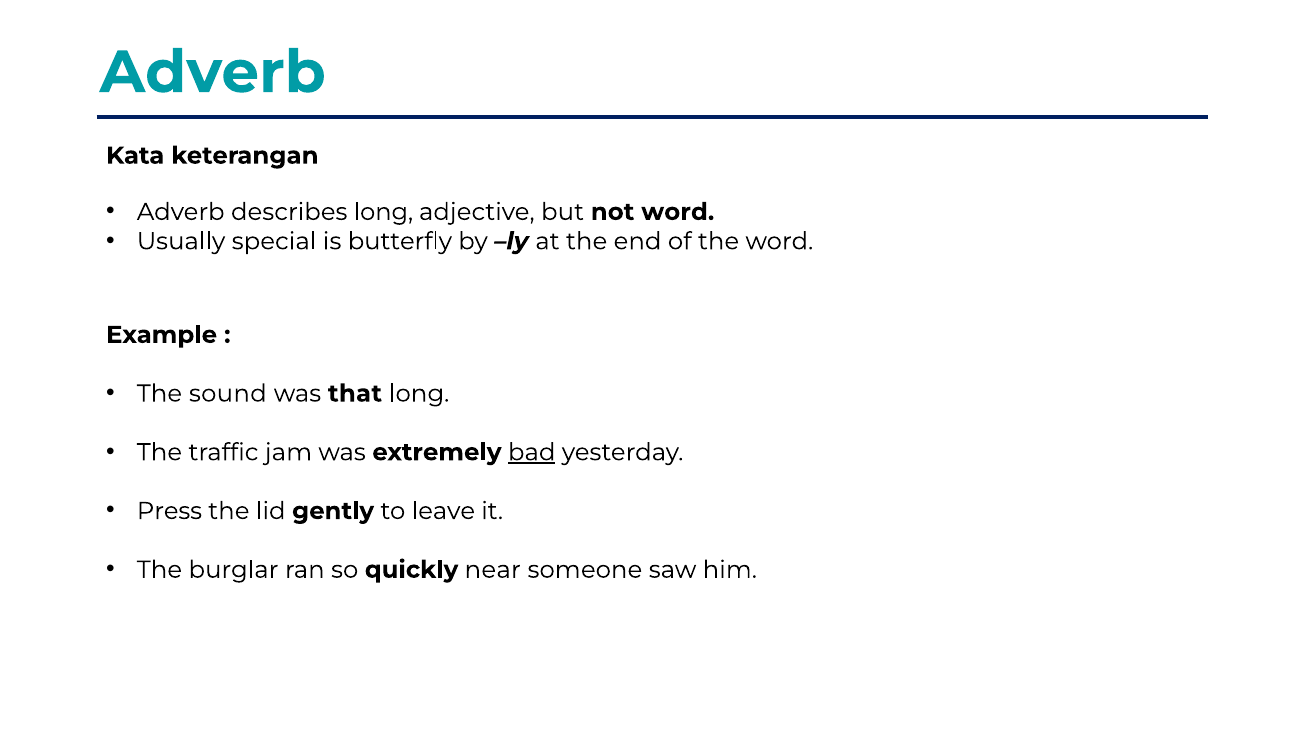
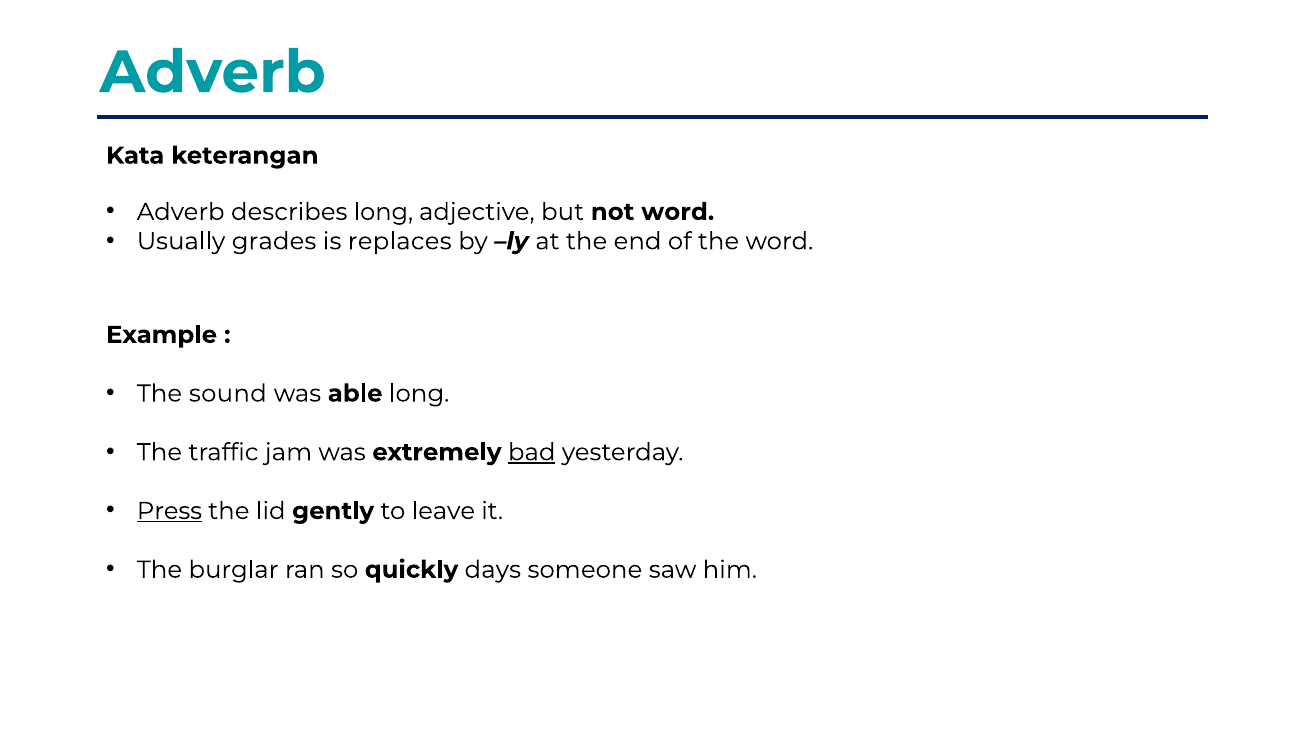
special: special -> grades
butterfly: butterfly -> replaces
that: that -> able
Press underline: none -> present
near: near -> days
